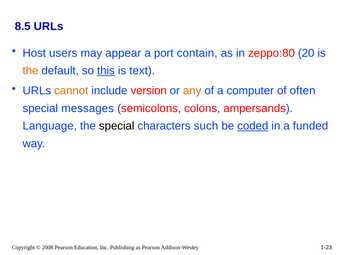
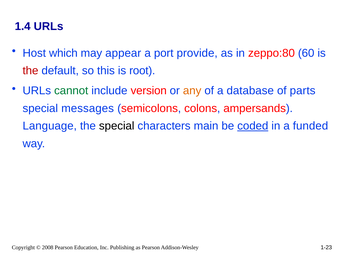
8.5: 8.5 -> 1.4
users: users -> which
contain: contain -> provide
20: 20 -> 60
the at (30, 71) colour: orange -> red
this underline: present -> none
text: text -> root
cannot colour: orange -> green
computer: computer -> database
often: often -> parts
such: such -> main
